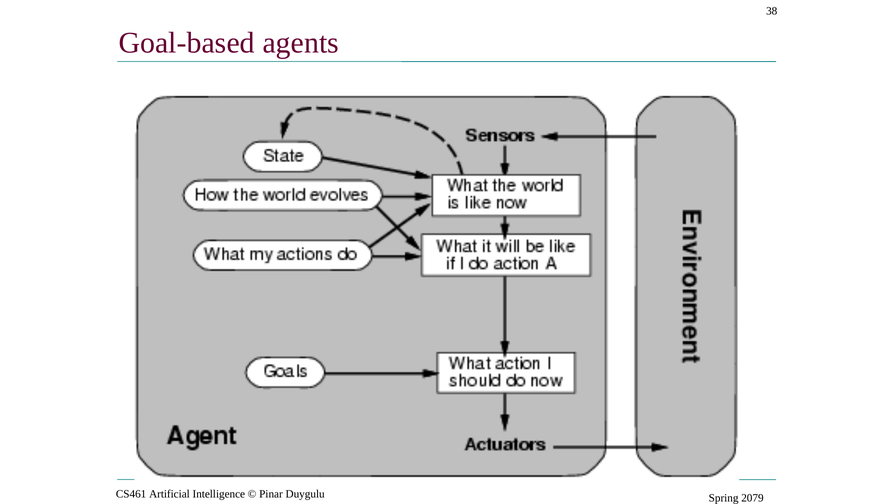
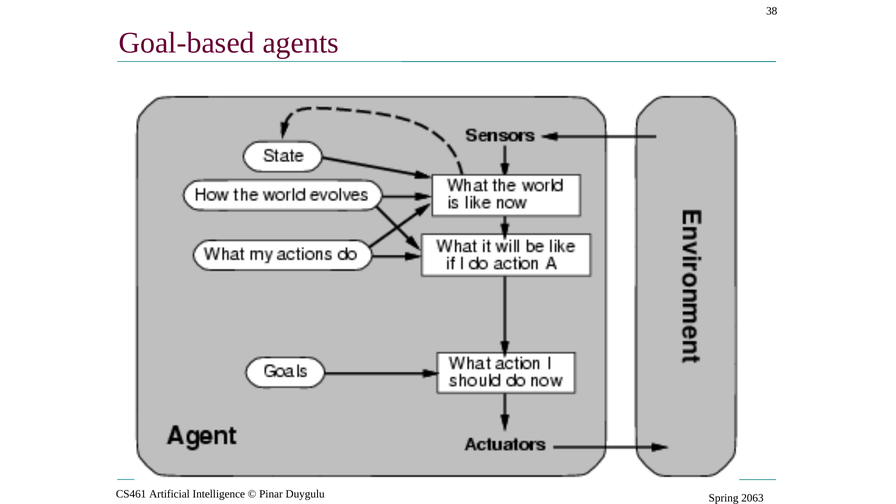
2079: 2079 -> 2063
